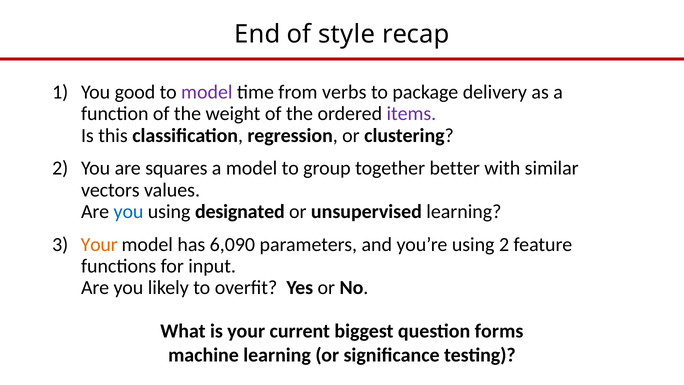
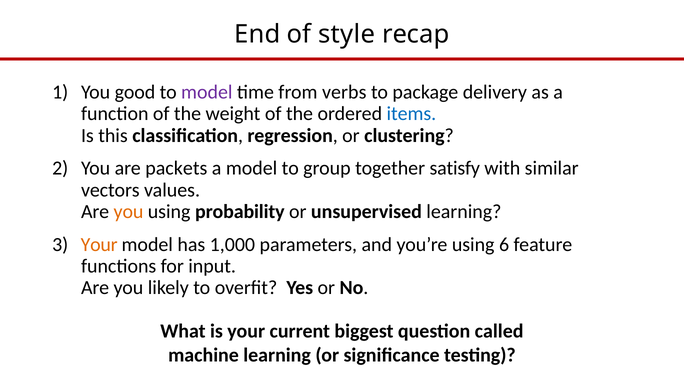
items colour: purple -> blue
squares: squares -> packets
better: better -> satisfy
you at (128, 211) colour: blue -> orange
designated: designated -> probability
6,090: 6,090 -> 1,000
using 2: 2 -> 6
forms: forms -> called
